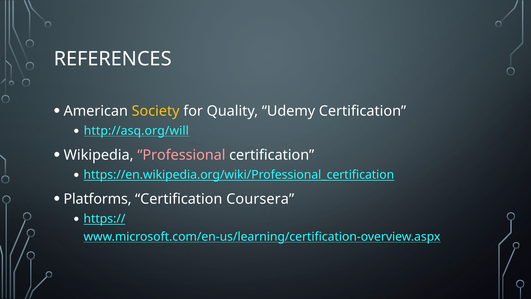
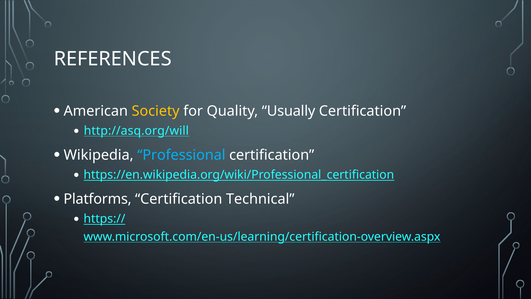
Udemy: Udemy -> Usually
Professional colour: pink -> light blue
Coursera: Coursera -> Technical
